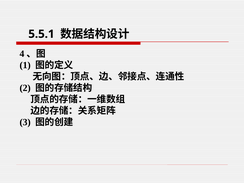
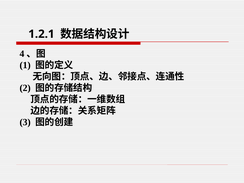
5.5.1: 5.5.1 -> 1.2.1
